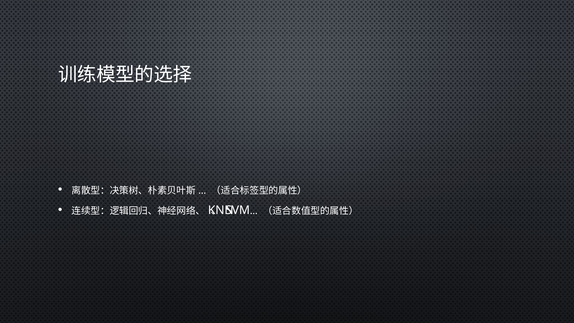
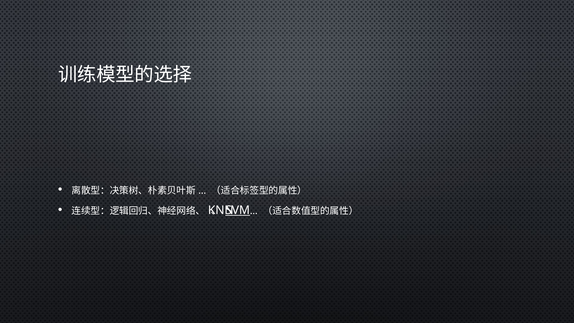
SVM underline: none -> present
